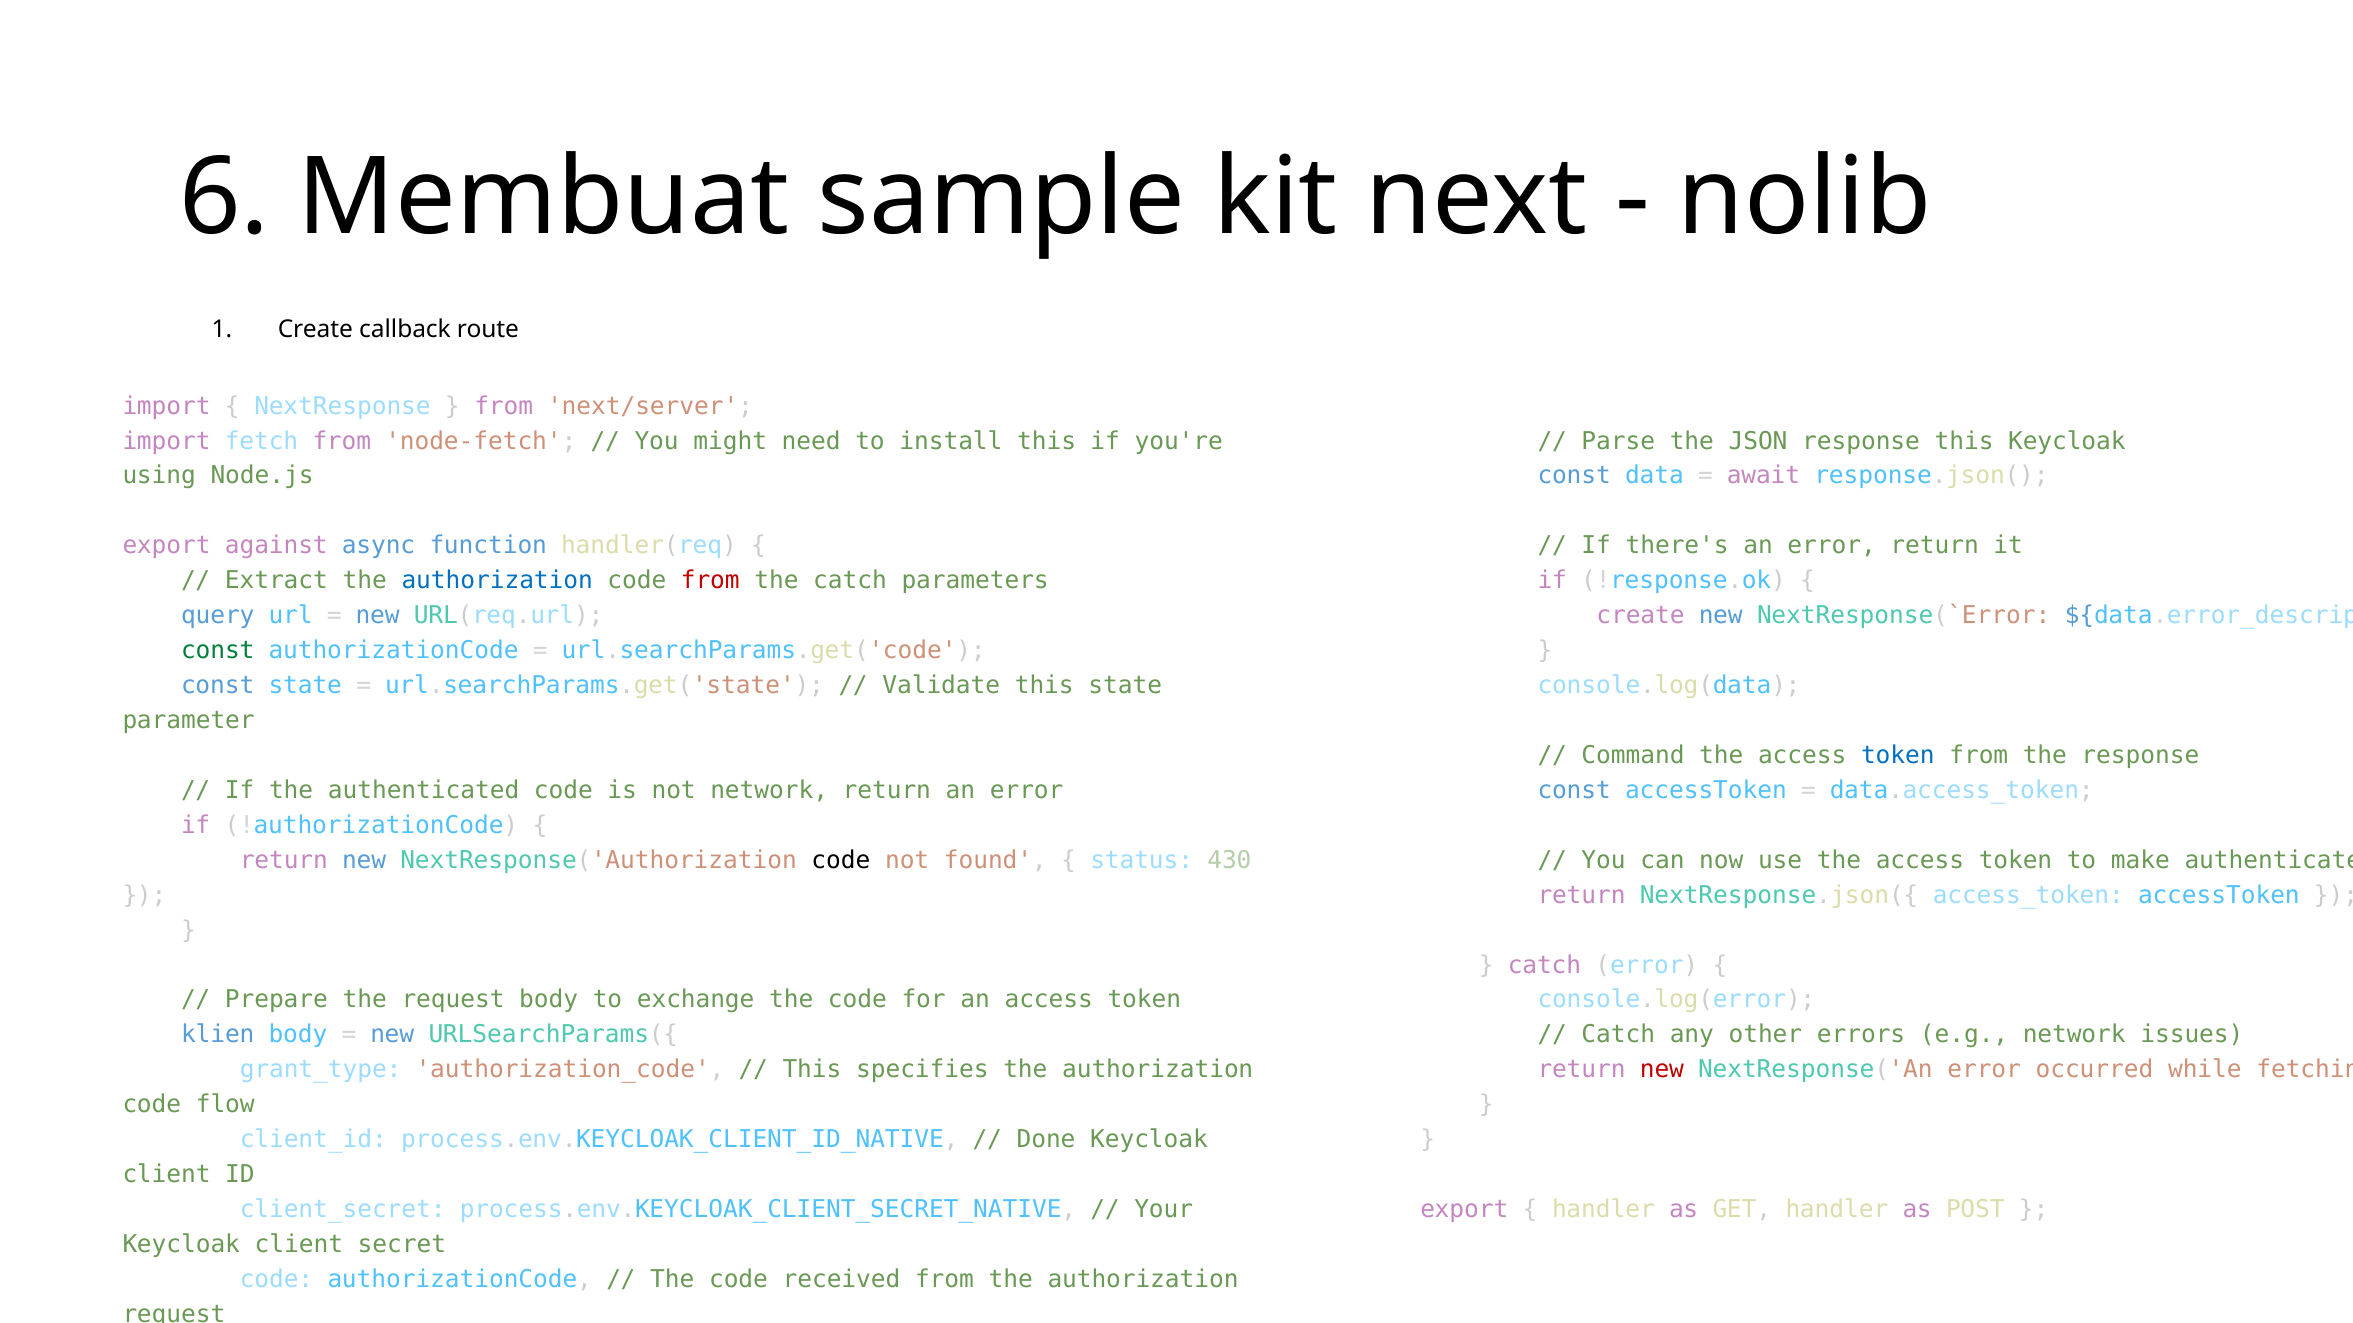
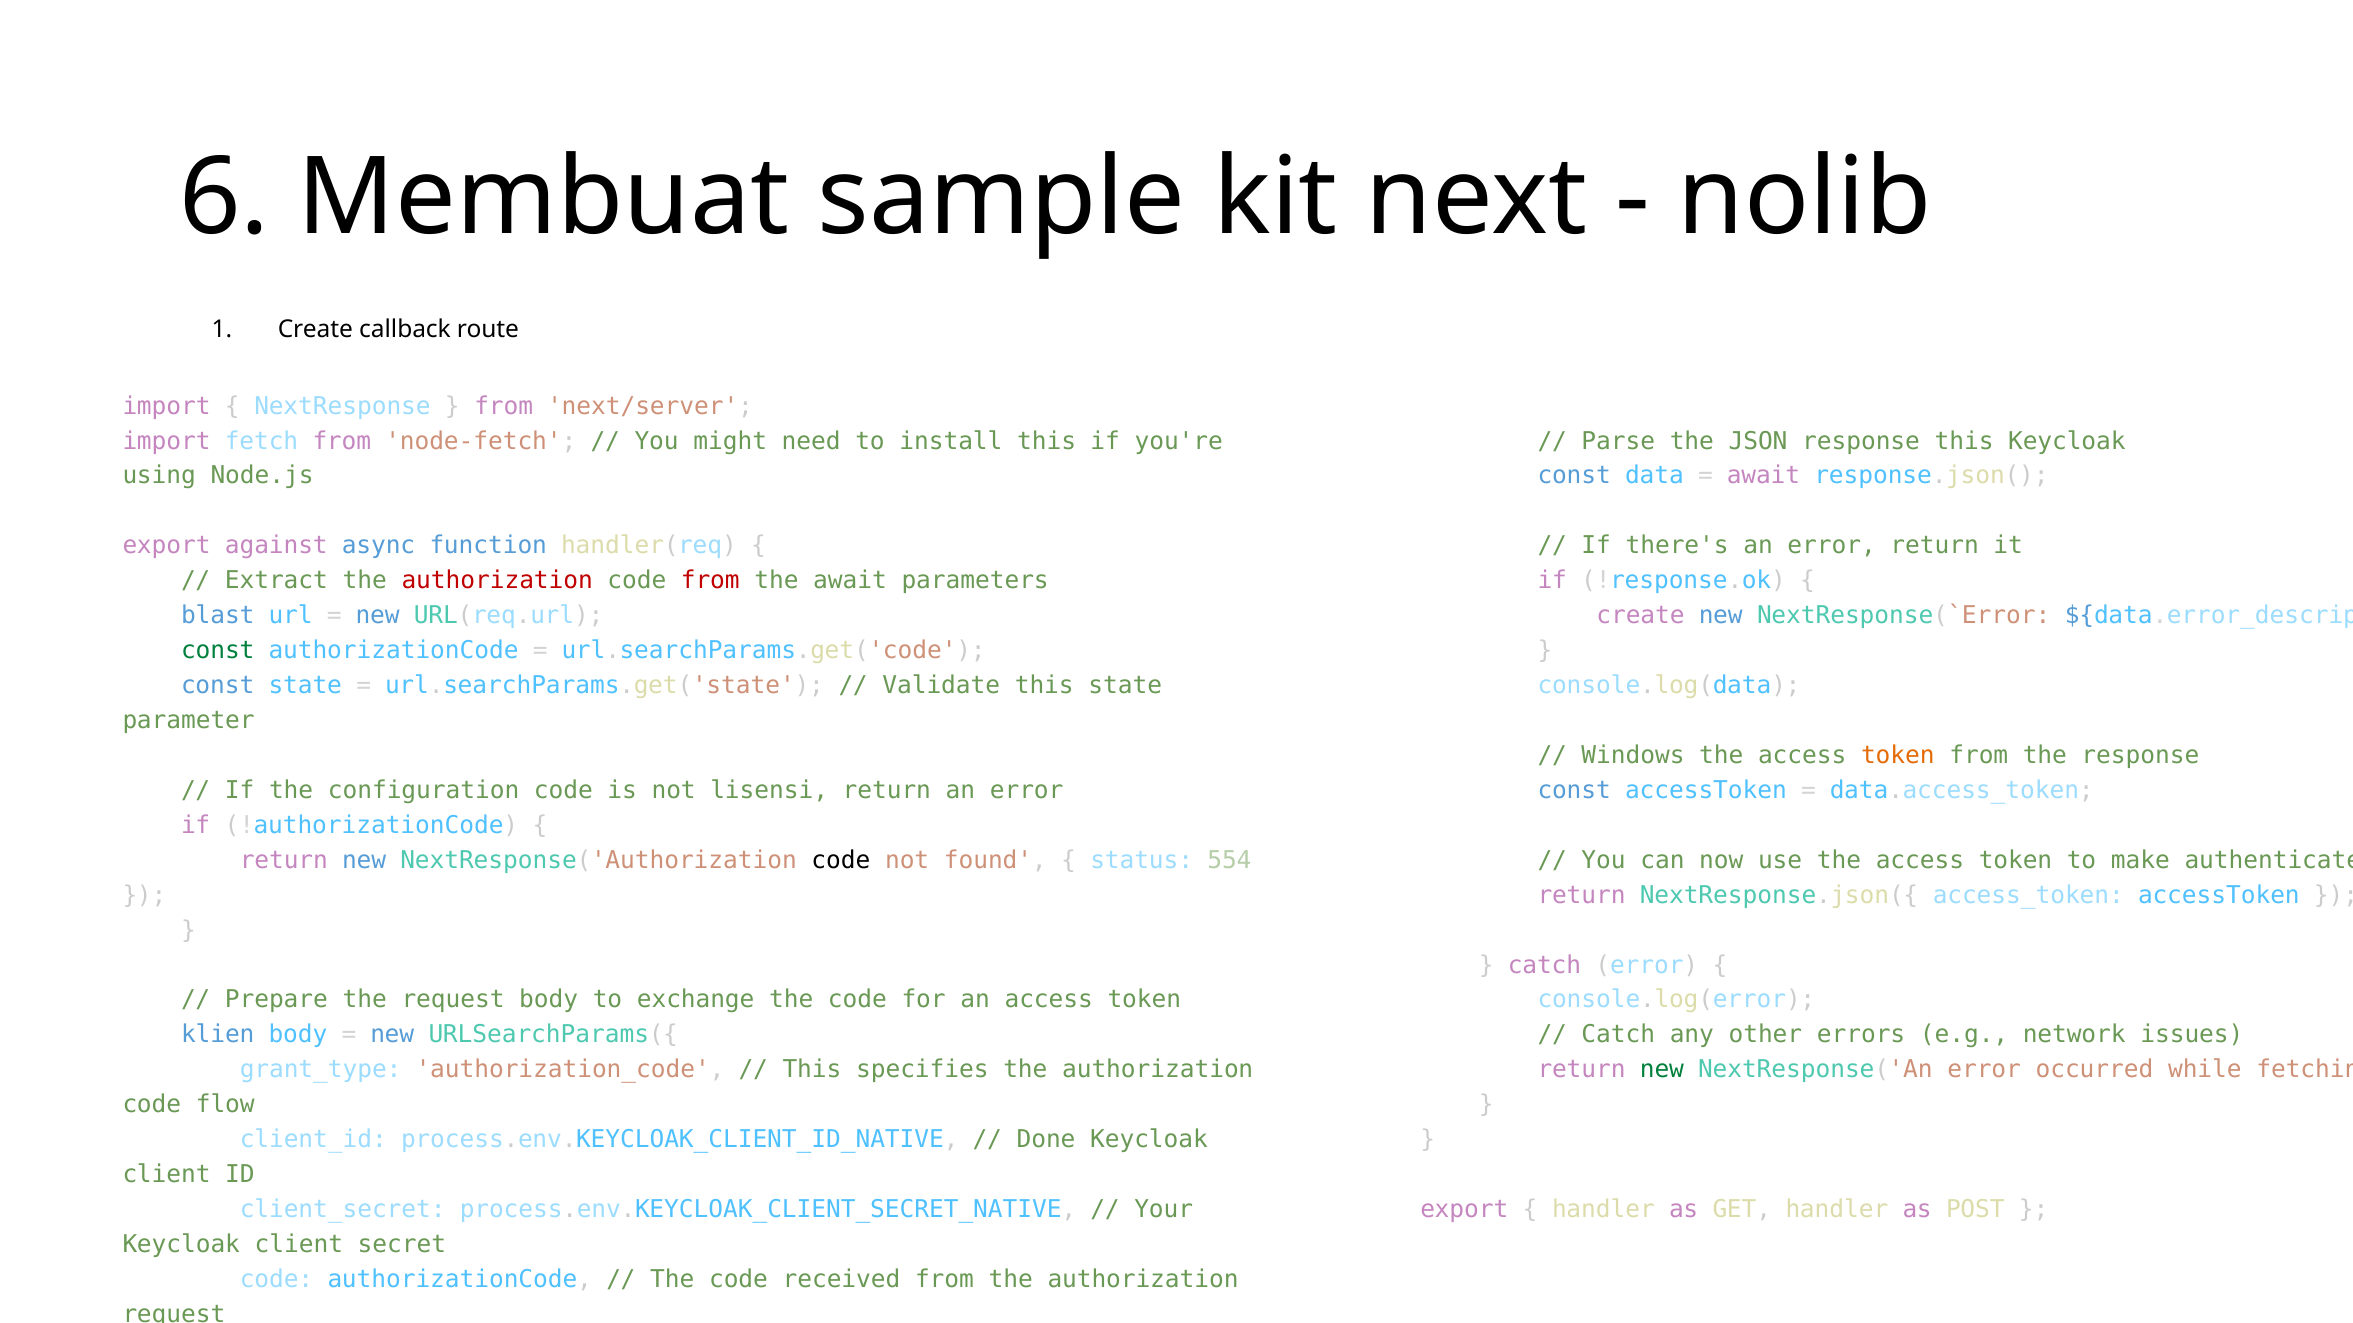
authorization at (497, 581) colour: blue -> red
the catch: catch -> await
query: query -> blast
Command: Command -> Windows
token at (1898, 756) colour: blue -> orange
the authenticated: authenticated -> configuration
not network: network -> lisensi
430: 430 -> 554
new at (1662, 1070) colour: red -> green
